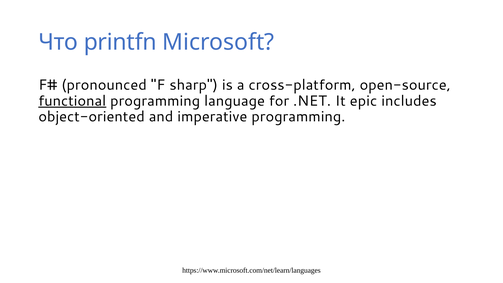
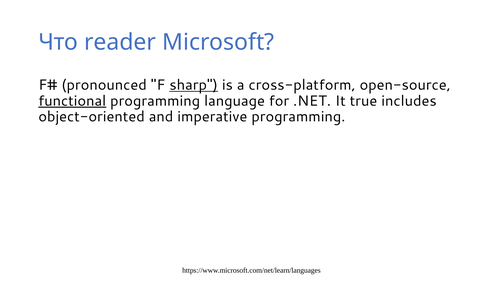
printfn: printfn -> reader
sharp underline: none -> present
epic: epic -> true
